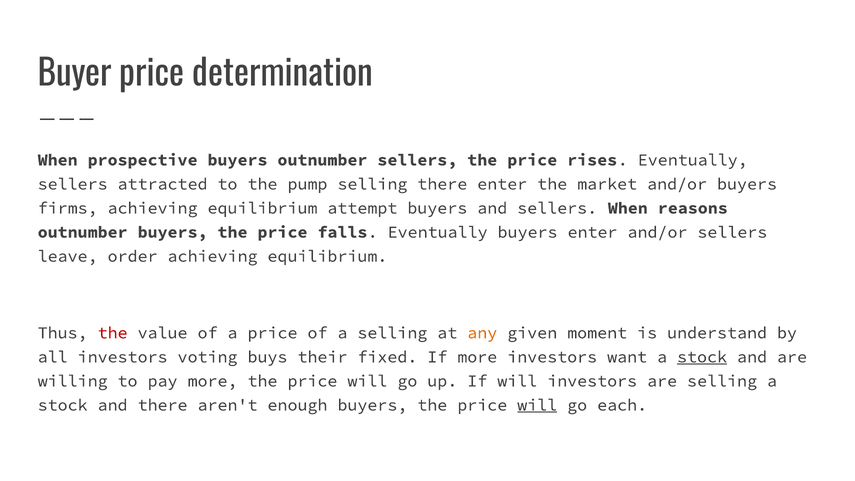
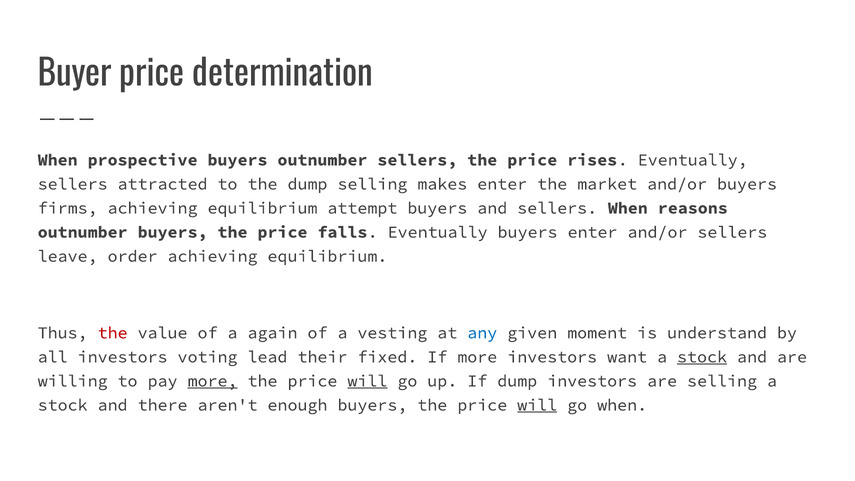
the pump: pump -> dump
selling there: there -> makes
a price: price -> again
a selling: selling -> vesting
any colour: orange -> blue
buys: buys -> lead
more at (213, 381) underline: none -> present
will at (367, 381) underline: none -> present
If will: will -> dump
go each: each -> when
